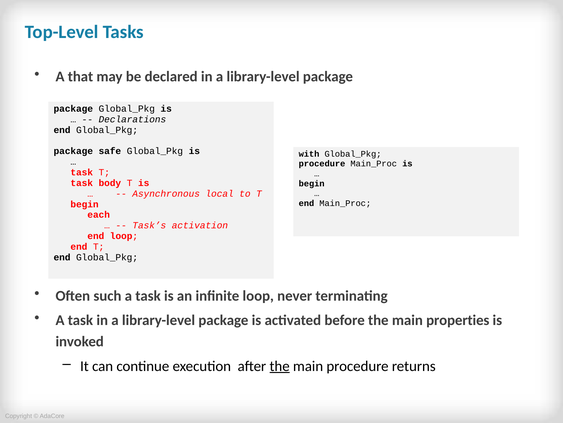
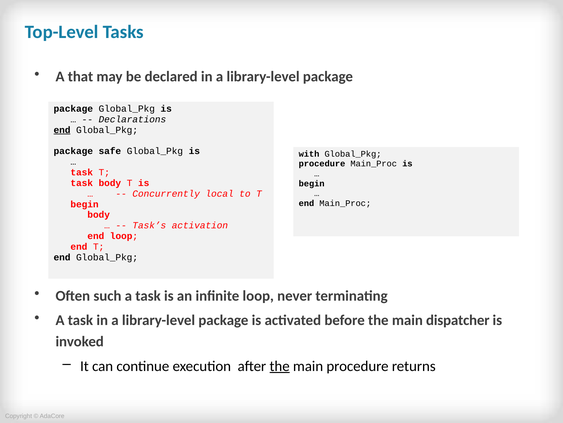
end at (62, 130) underline: none -> present
Asynchronous: Asynchronous -> Concurrently
each at (99, 215): each -> body
properties: properties -> dispatcher
